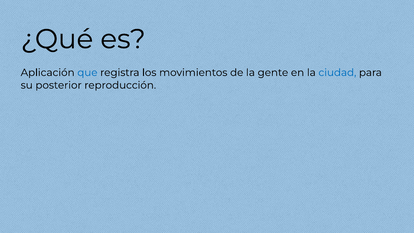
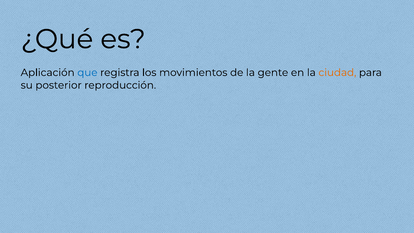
ciudad colour: blue -> orange
